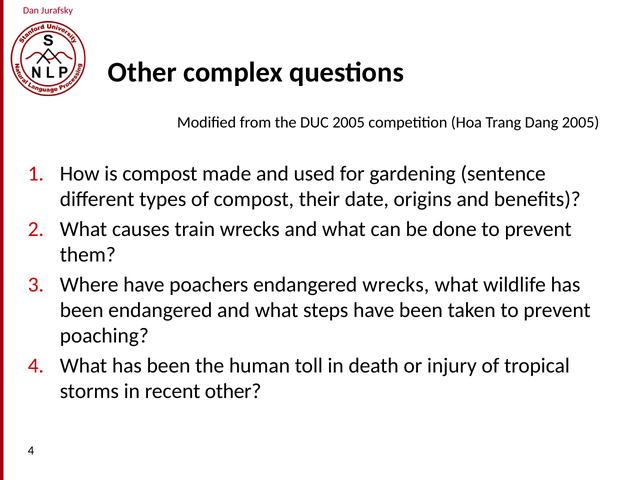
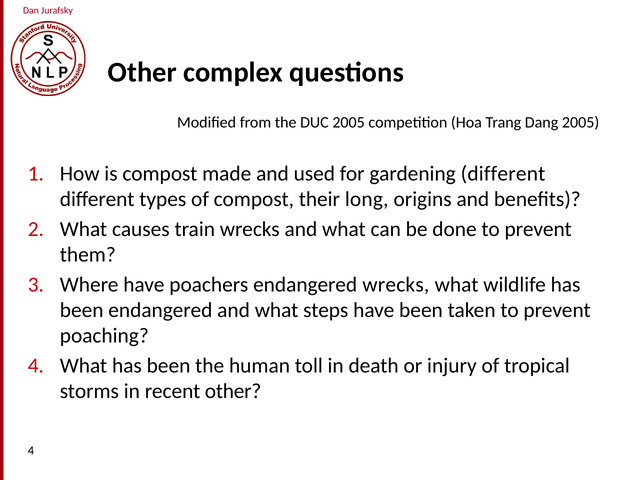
gardening sentence: sentence -> different
date: date -> long
